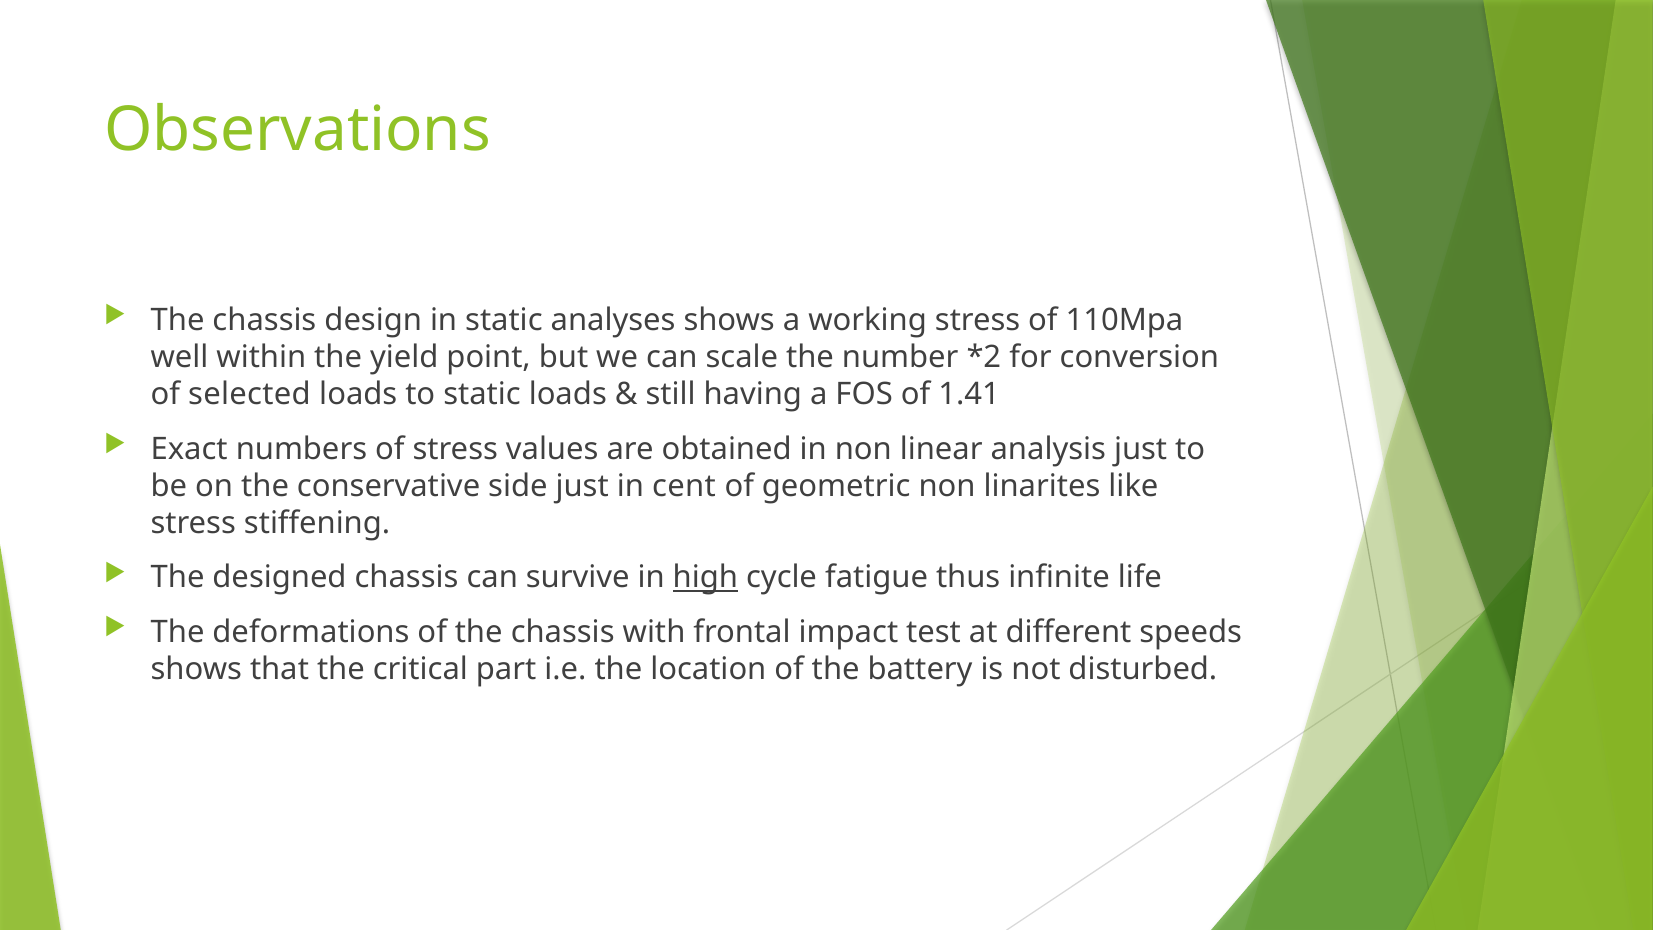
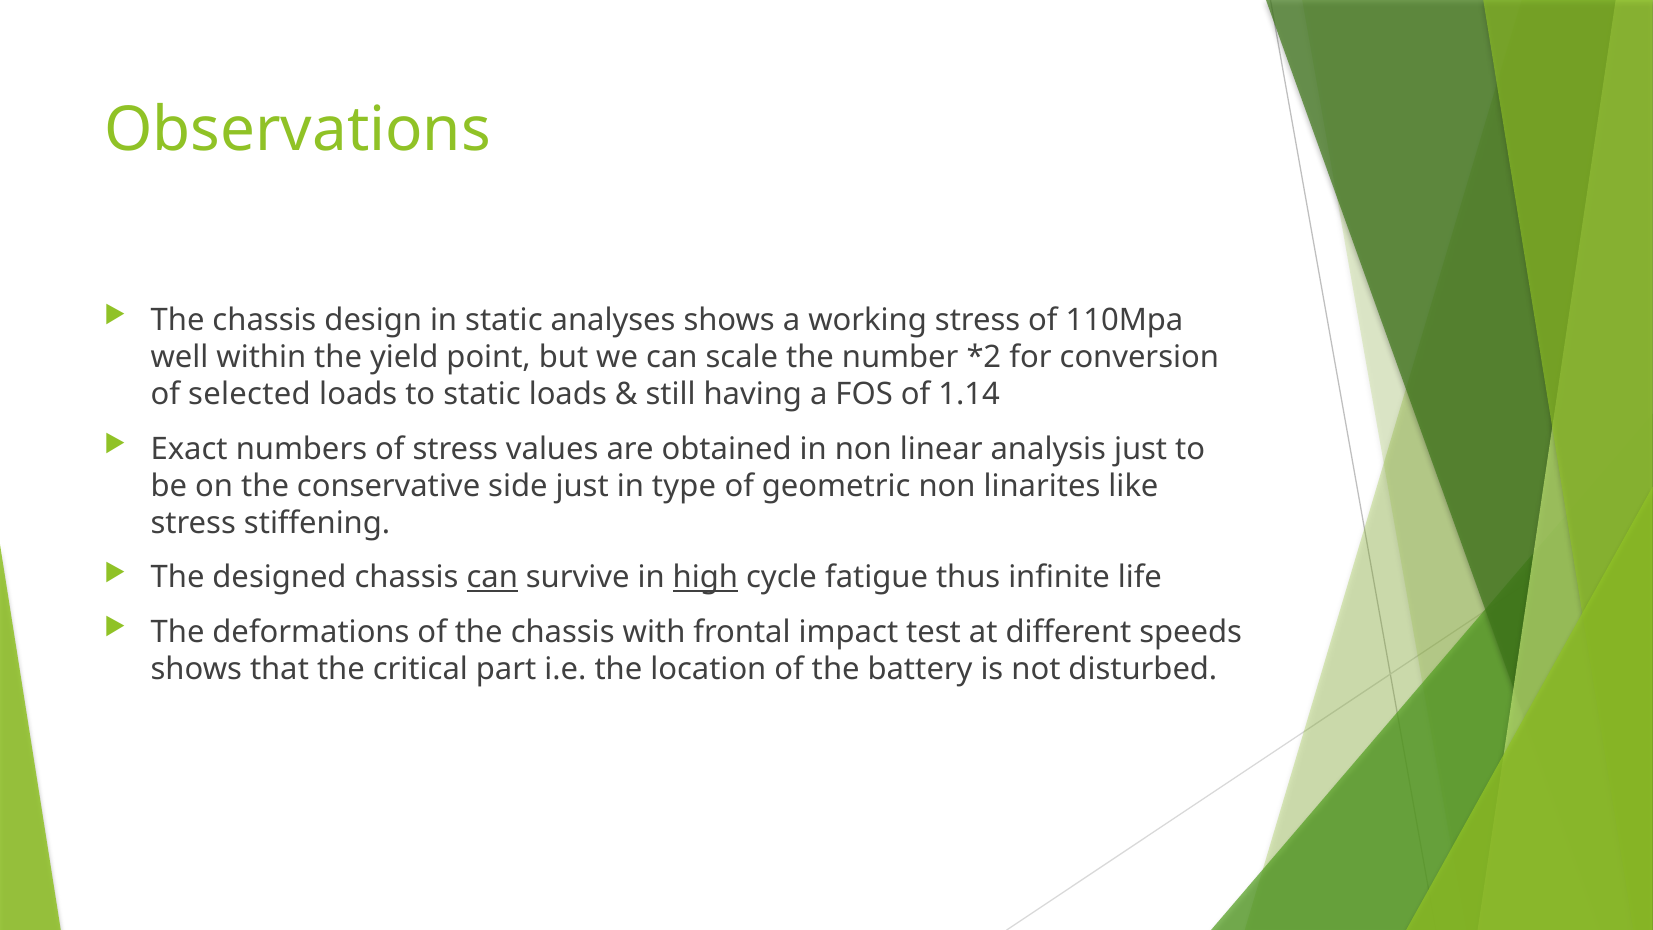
1.41: 1.41 -> 1.14
cent: cent -> type
can at (492, 578) underline: none -> present
